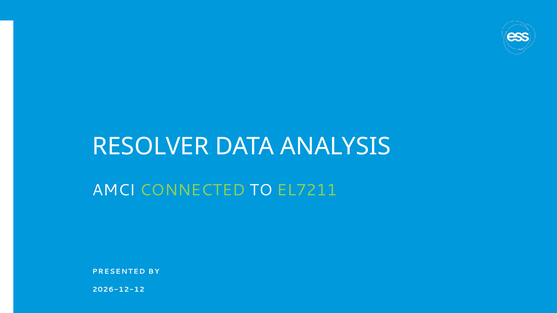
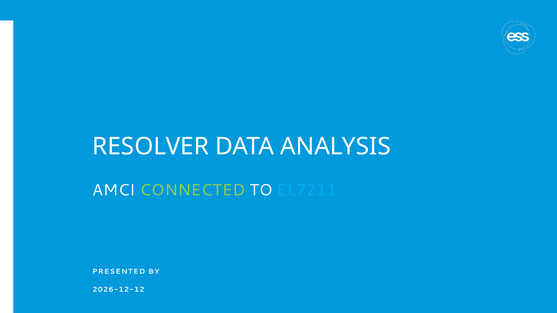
EL7211 colour: light green -> light blue
